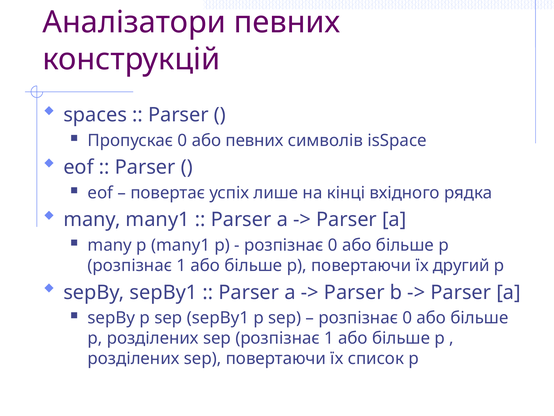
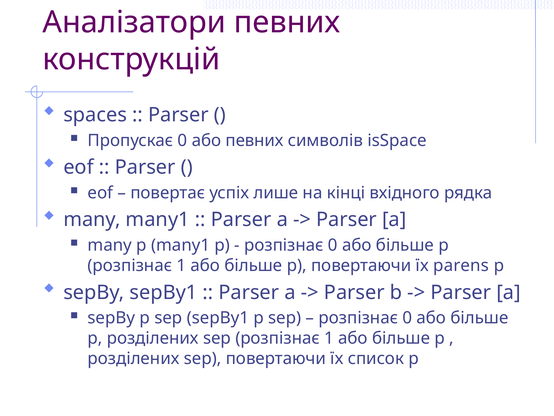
другий: другий -> parens
